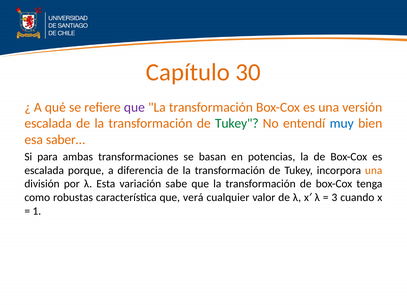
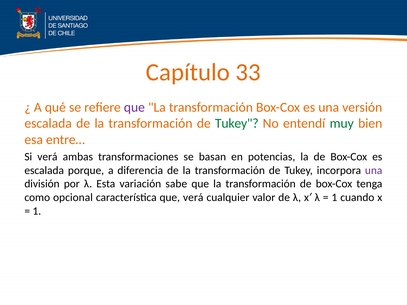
30: 30 -> 33
muy colour: blue -> green
saber…: saber… -> entre…
Si para: para -> verá
una at (374, 170) colour: orange -> purple
robustas: robustas -> opcional
3 at (334, 198): 3 -> 1
